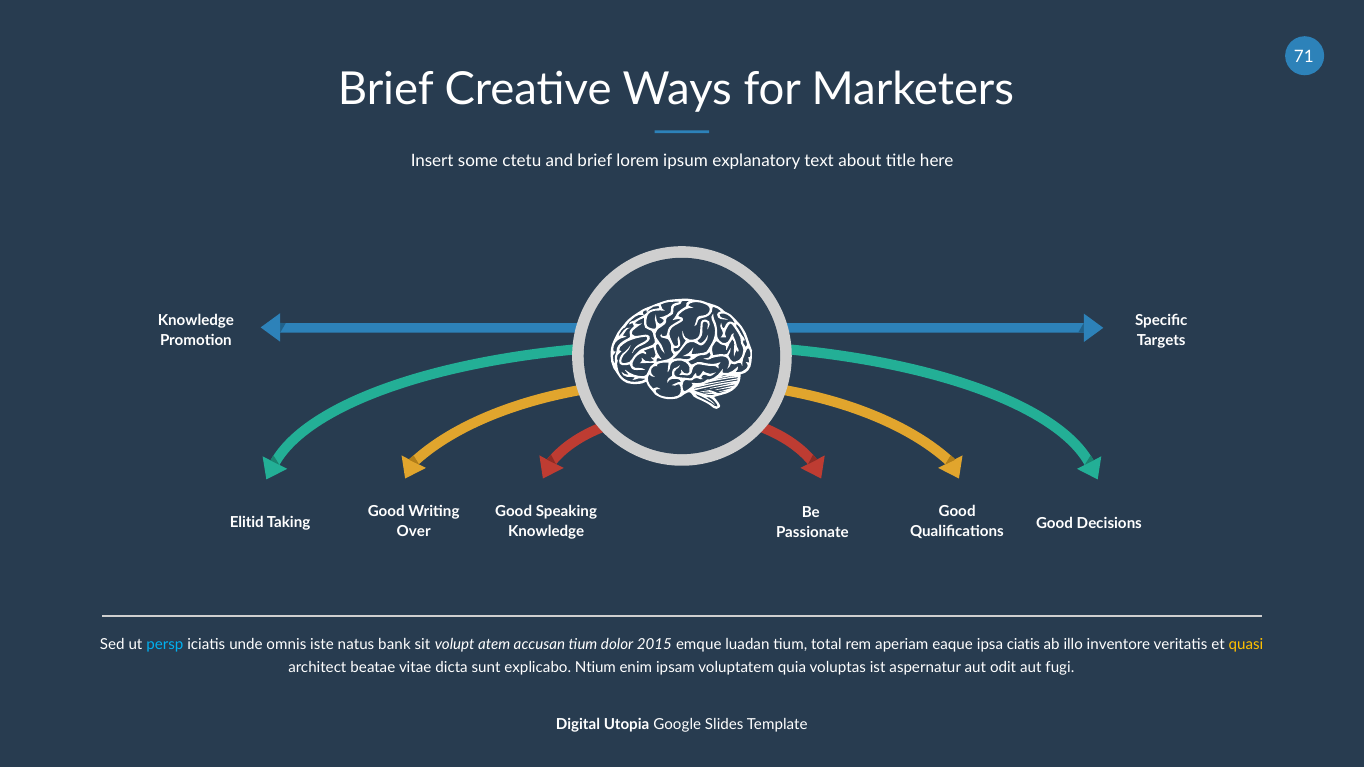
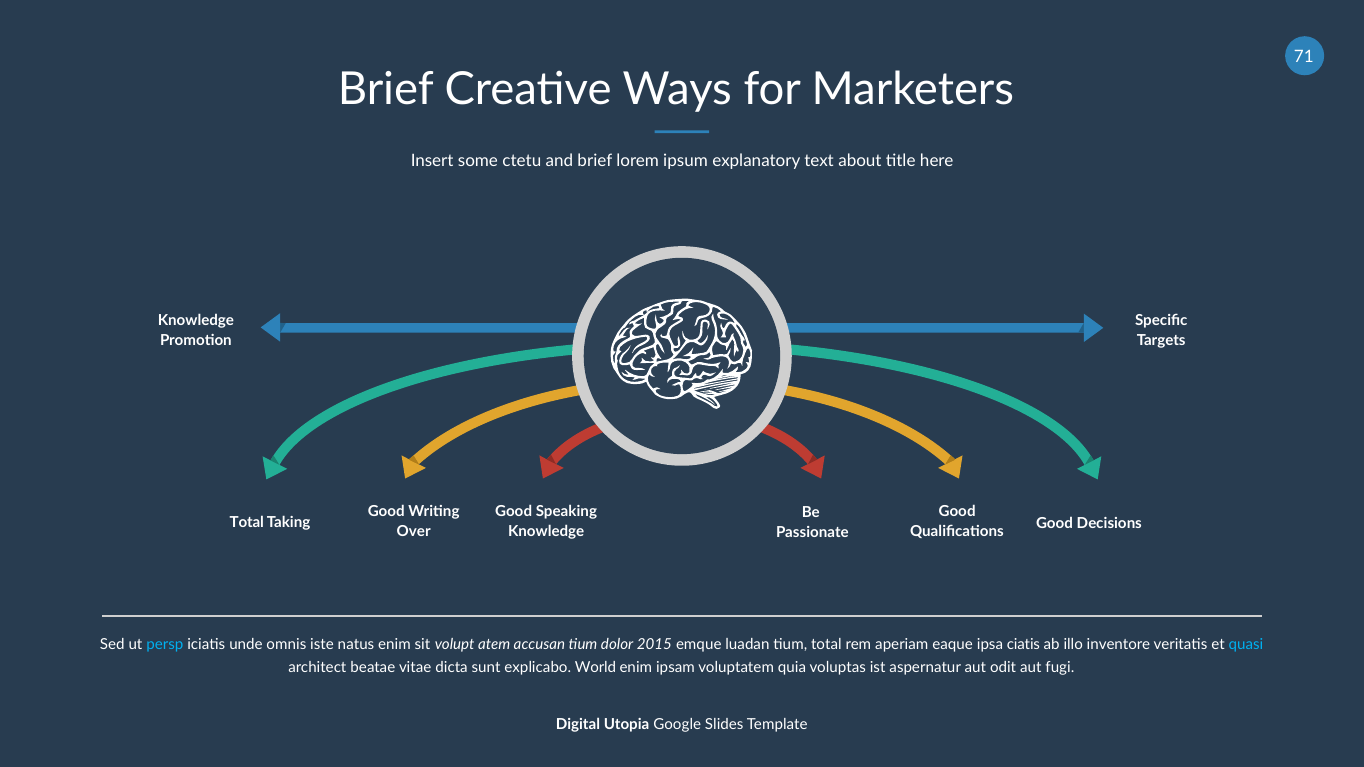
Elitid at (247, 523): Elitid -> Total
natus bank: bank -> enim
quasi colour: yellow -> light blue
Ntium: Ntium -> World
